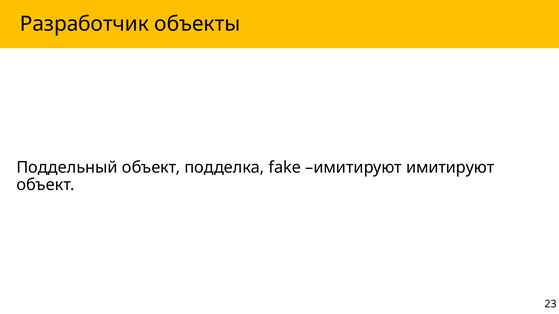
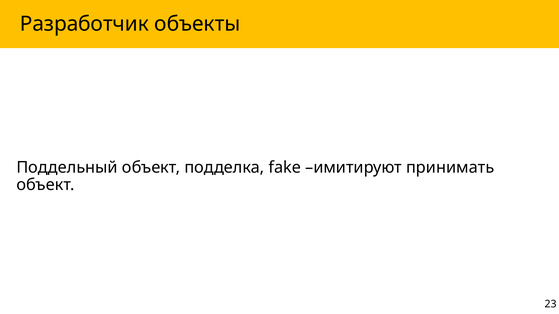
имитируют имитируют: имитируют -> принимать
